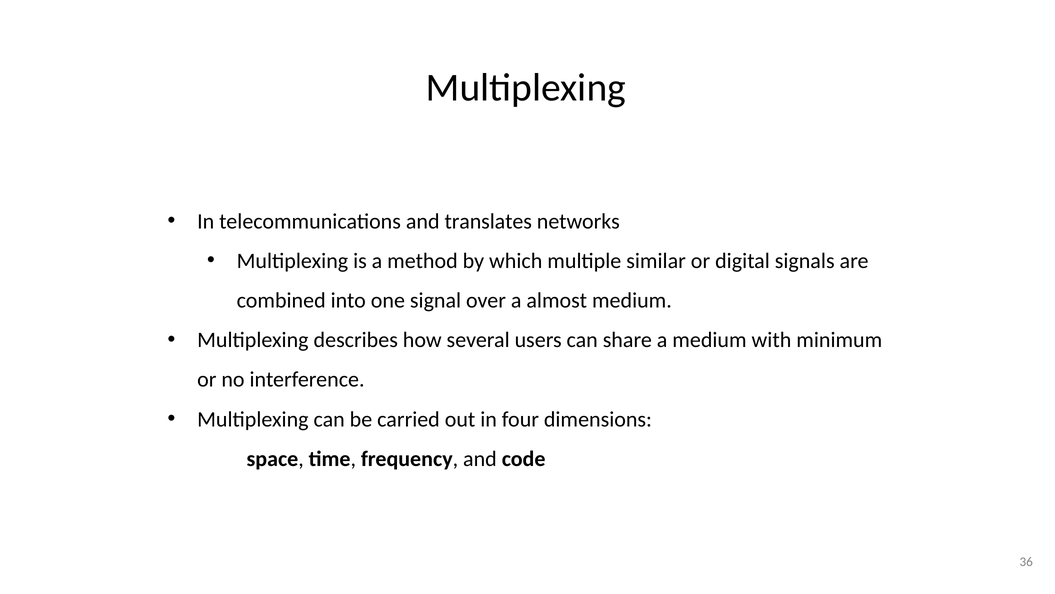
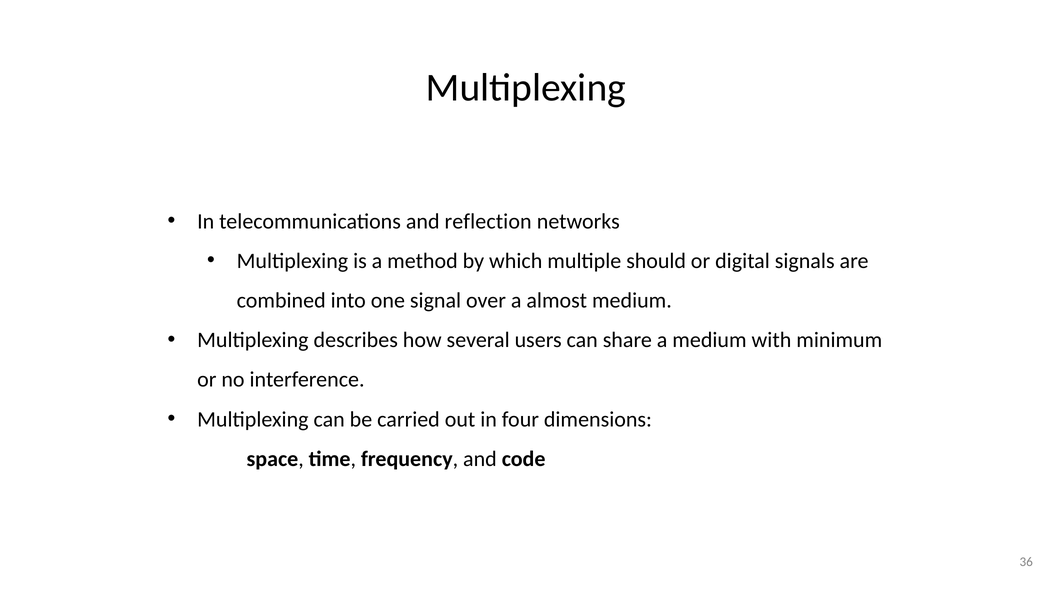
translates: translates -> reflection
similar: similar -> should
